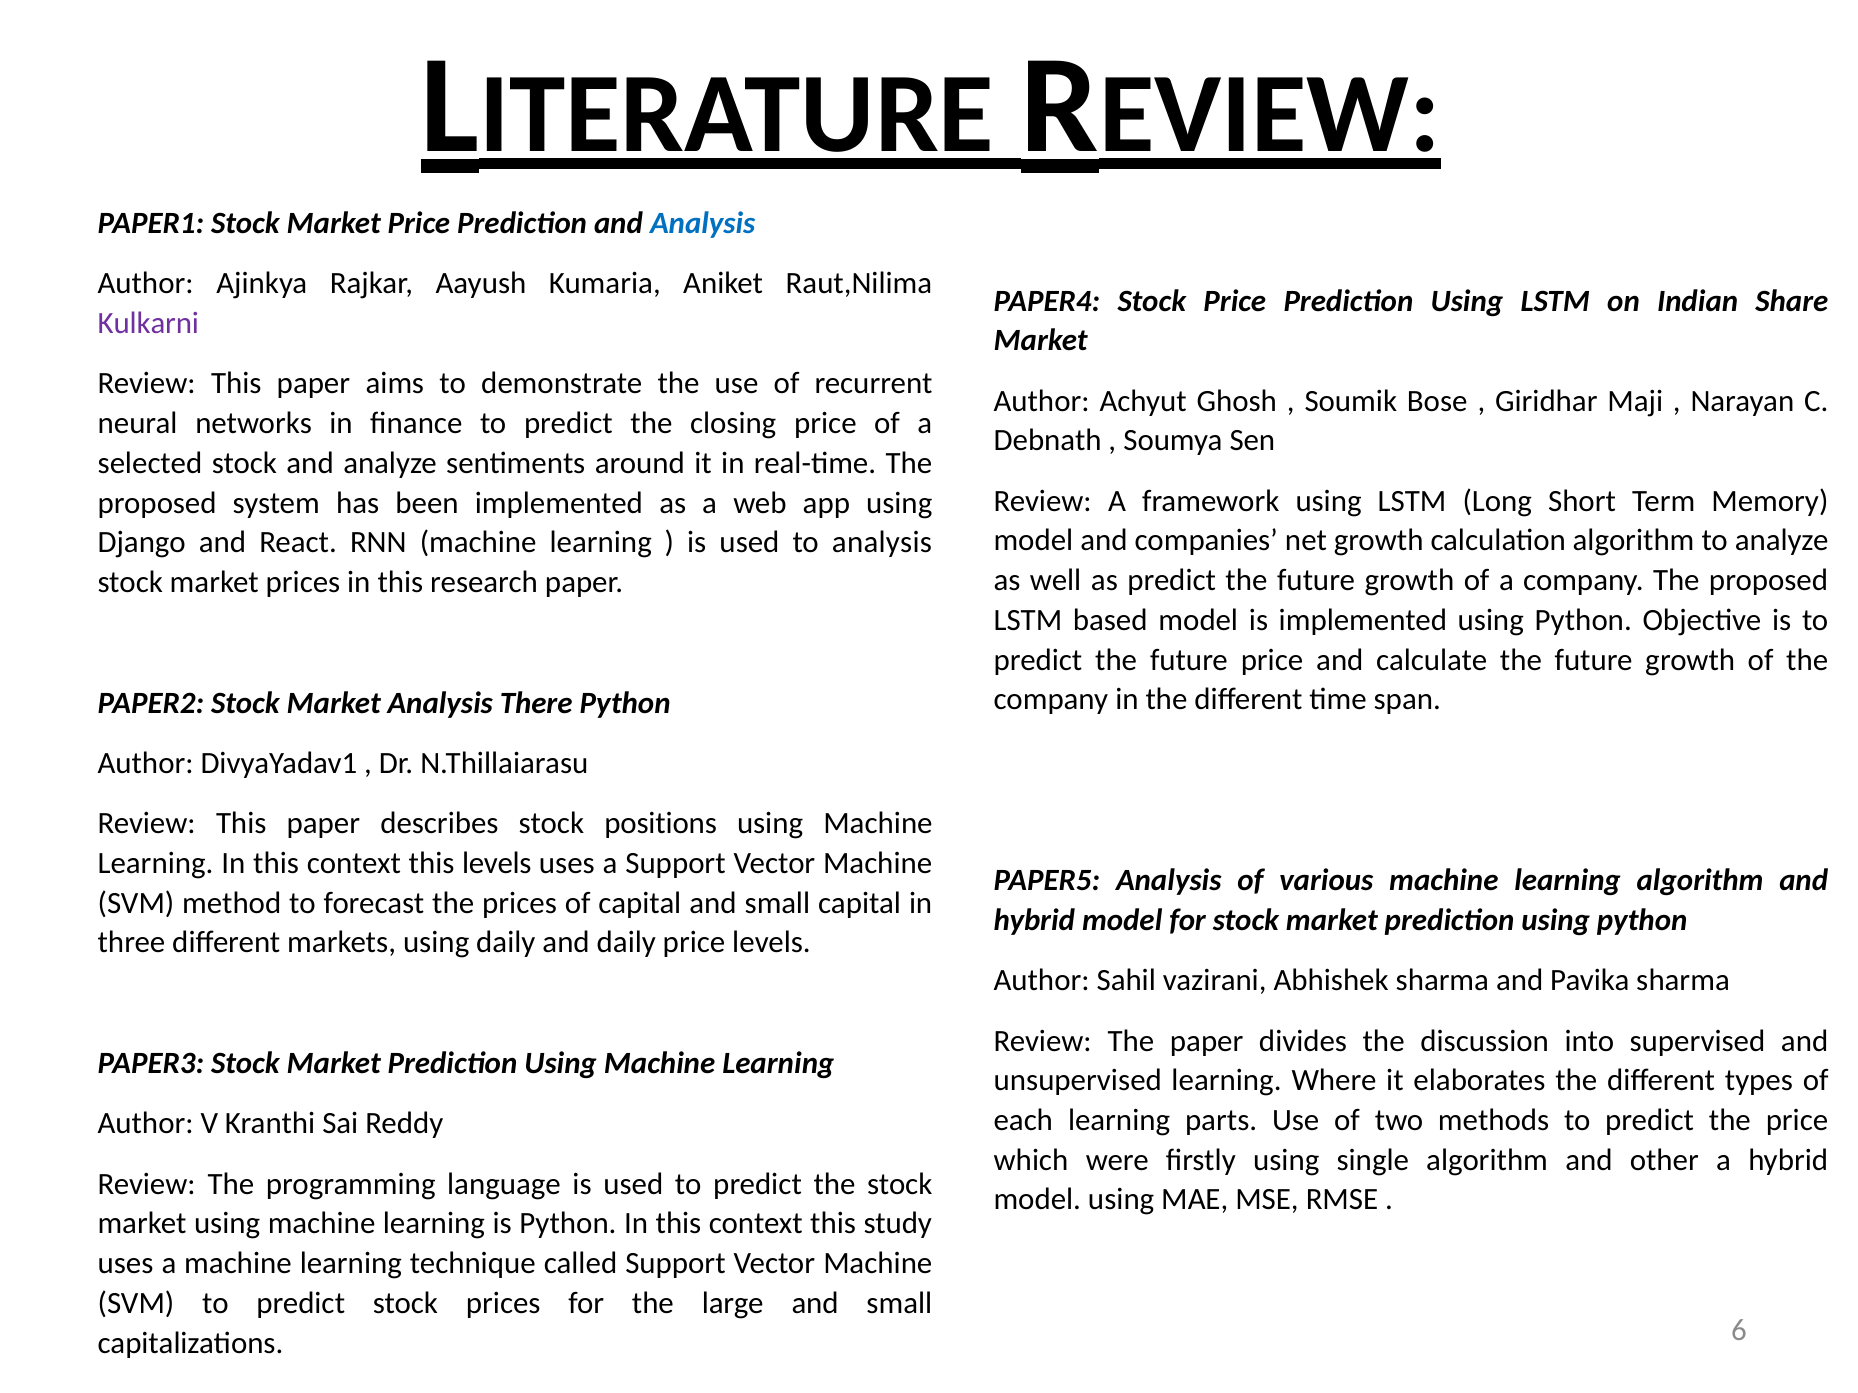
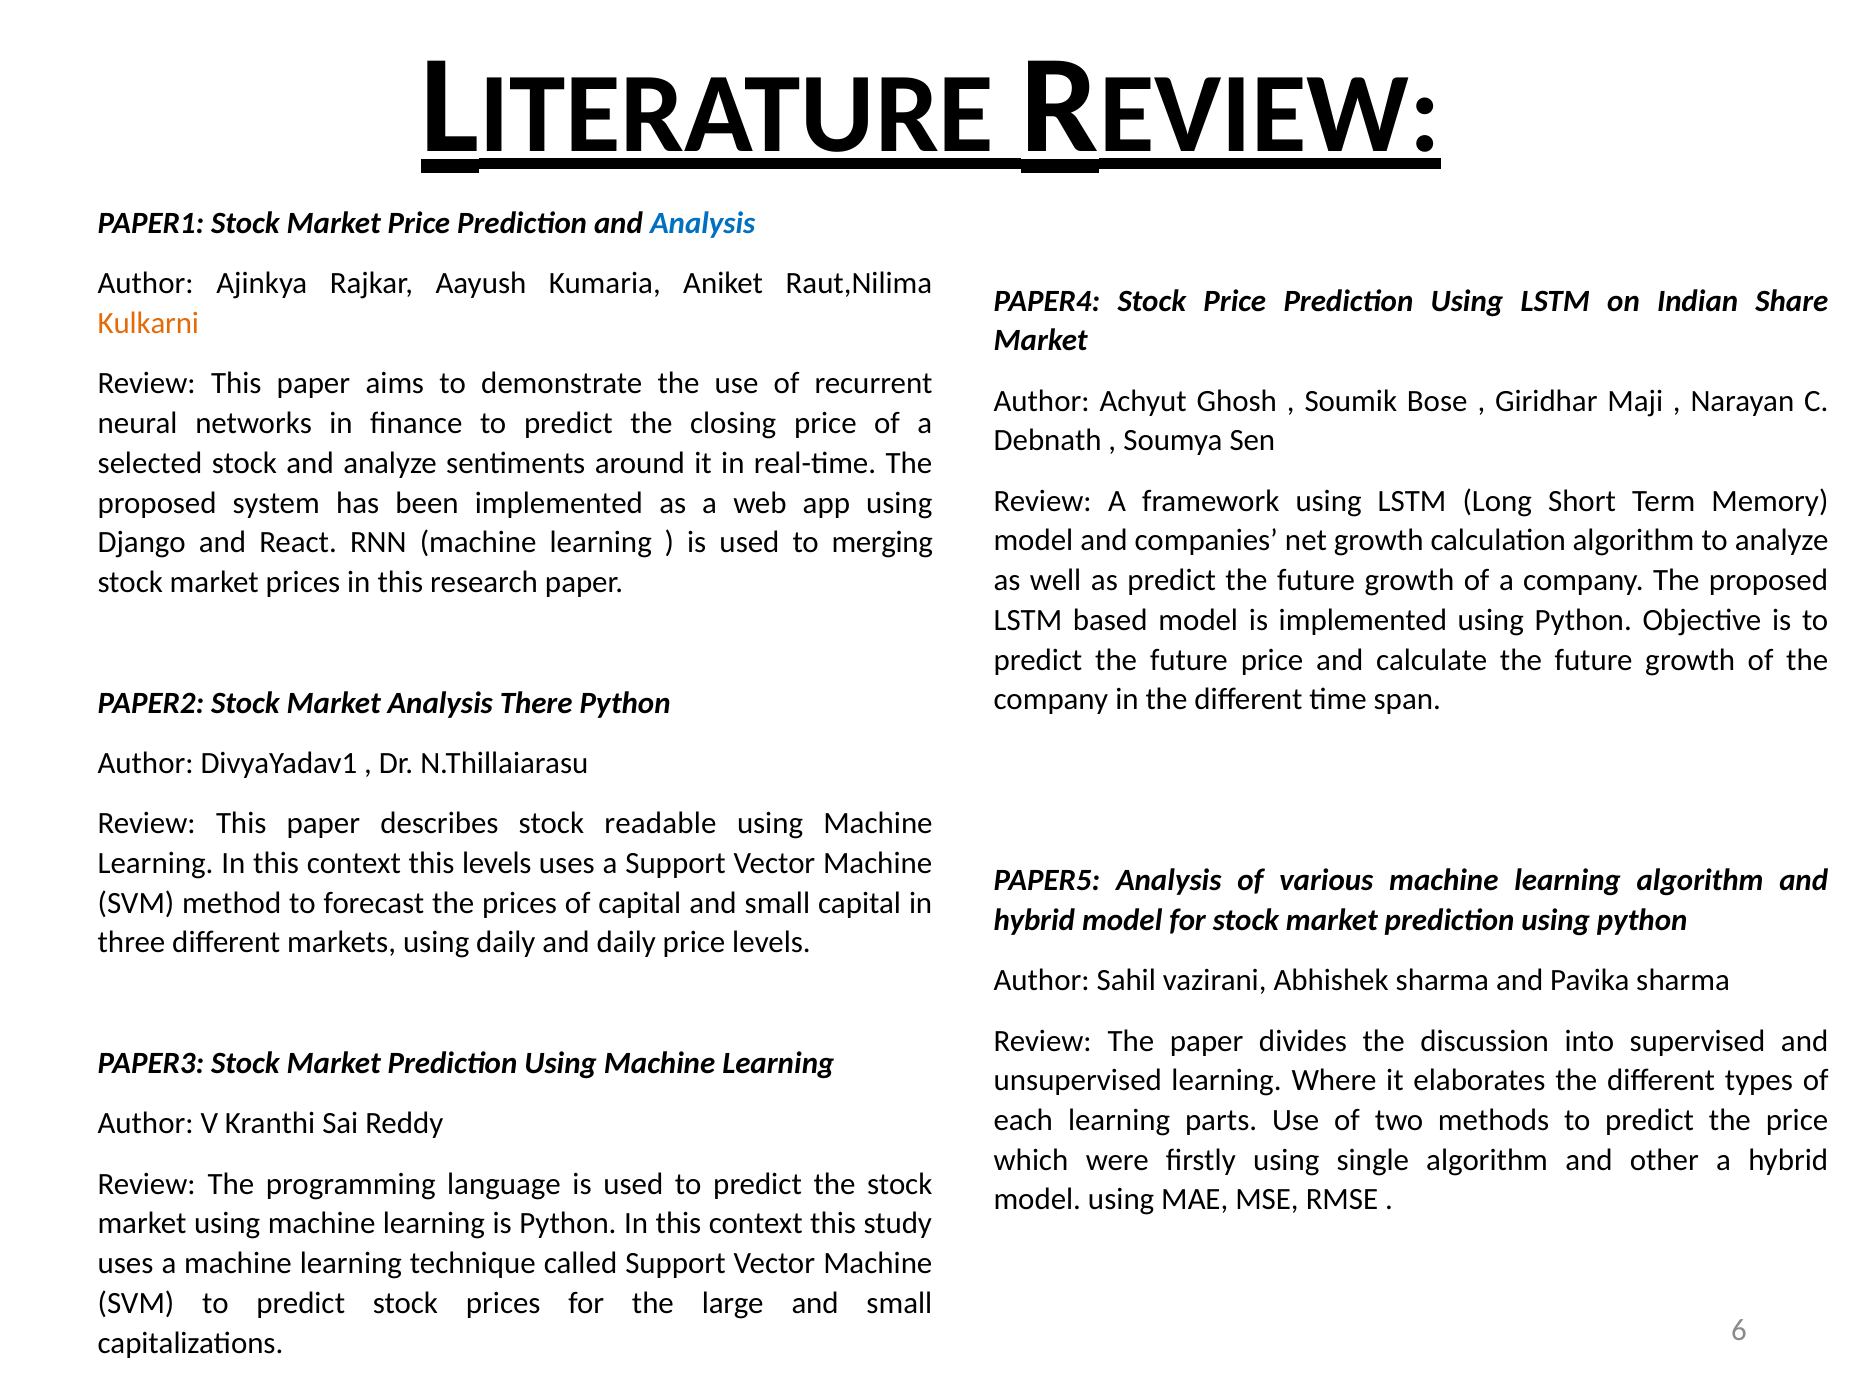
Kulkarni colour: purple -> orange
to analysis: analysis -> merging
positions: positions -> readable
